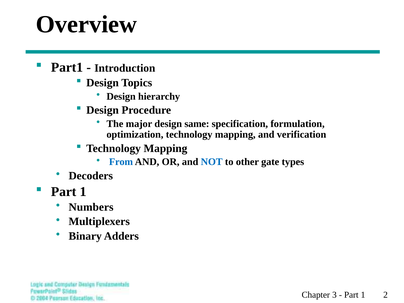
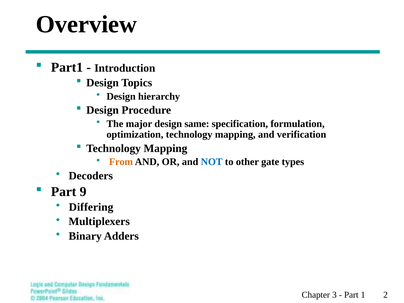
From colour: blue -> orange
1 at (83, 192): 1 -> 9
Numbers: Numbers -> Differing
